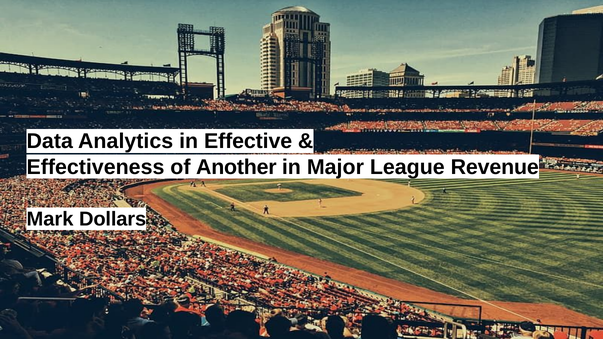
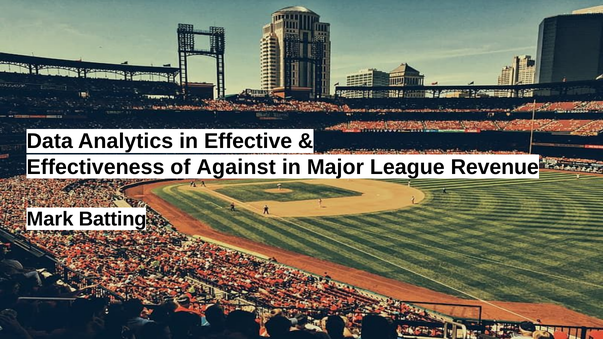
Another: Another -> Against
Dollars: Dollars -> Batting
